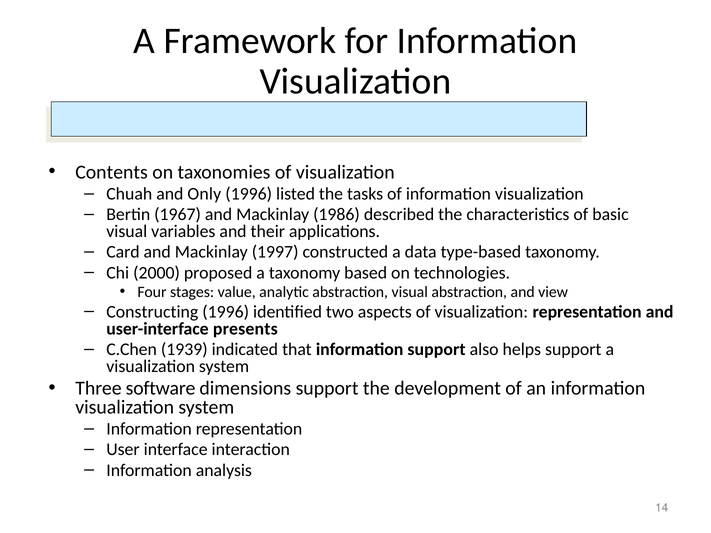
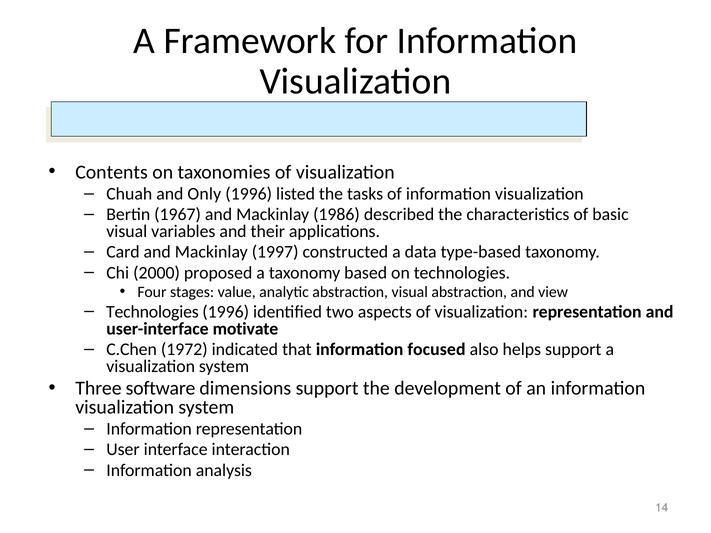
Constructing at (152, 312): Constructing -> Technologies
presents: presents -> motivate
1939: 1939 -> 1972
information support: support -> focused
